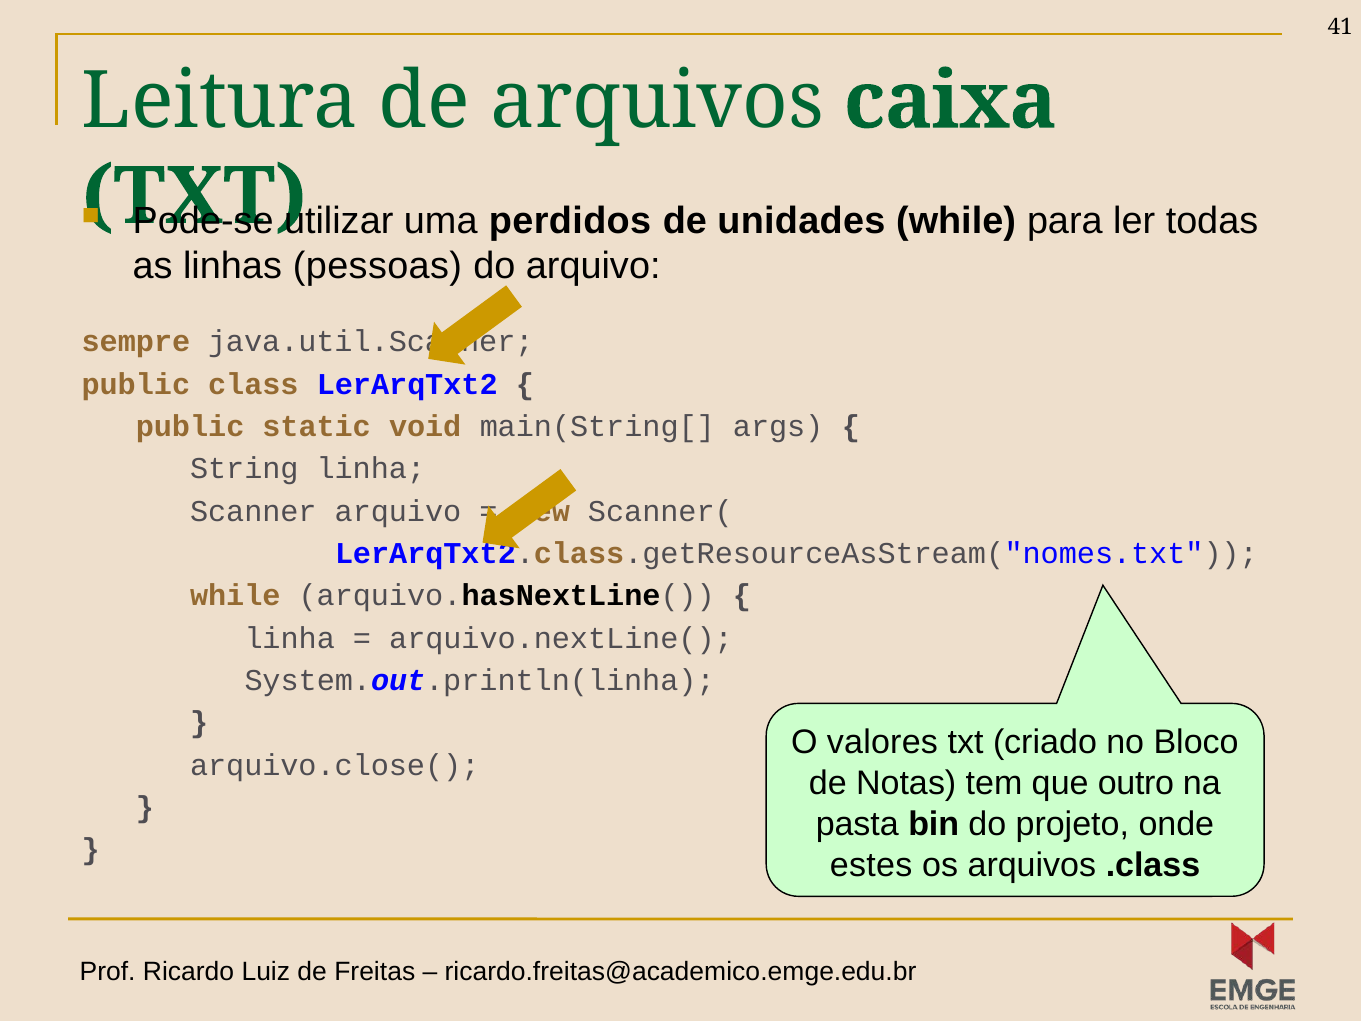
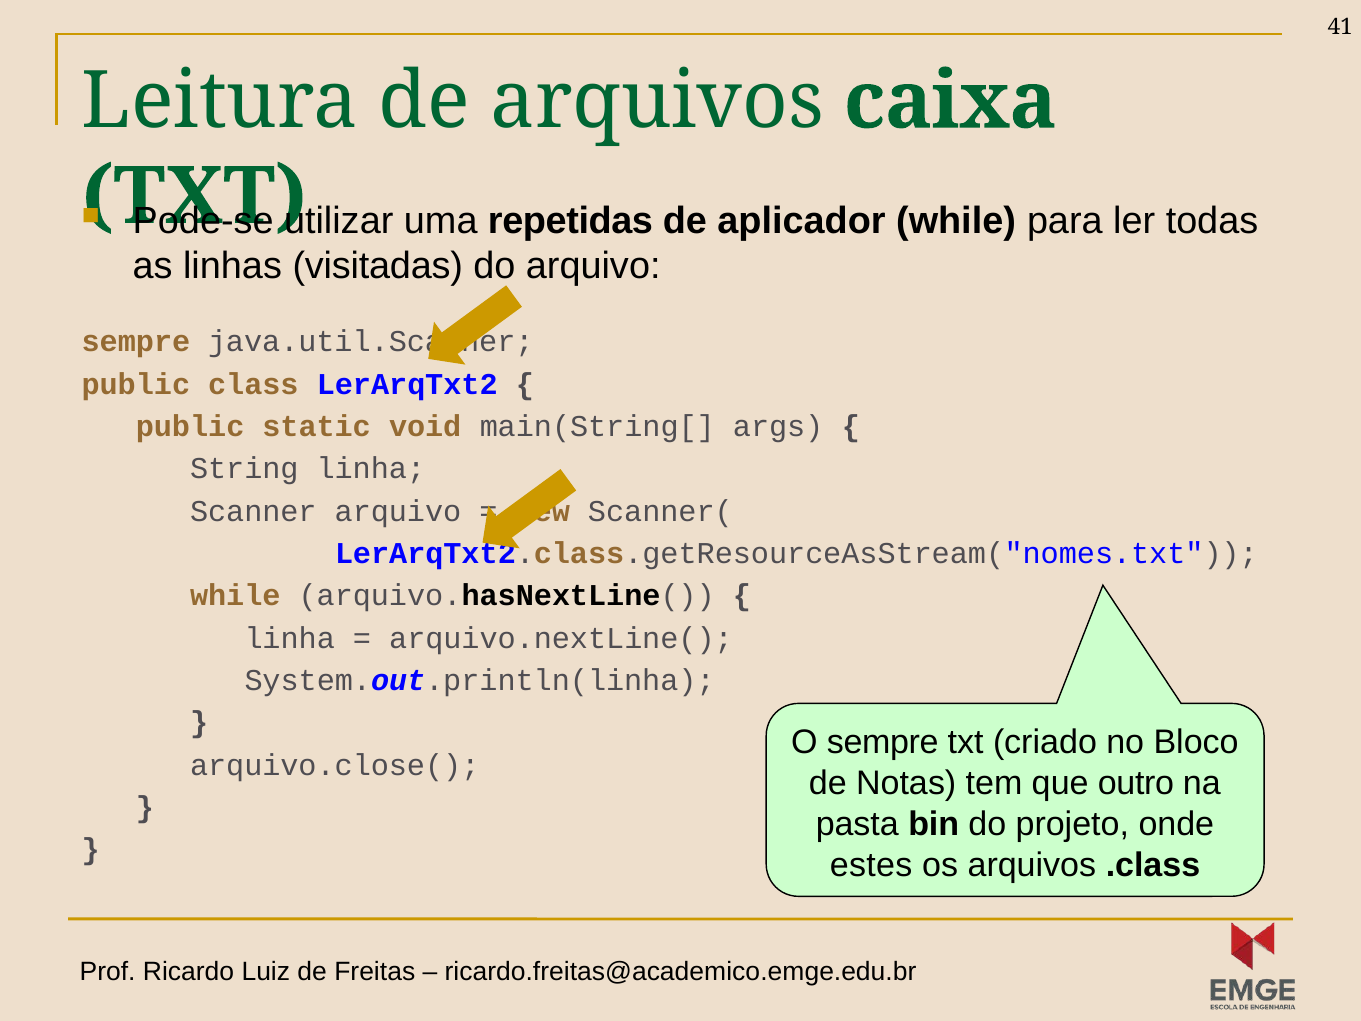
perdidos: perdidos -> repetidas
unidades: unidades -> aplicador
pessoas: pessoas -> visitadas
O valores: valores -> sempre
